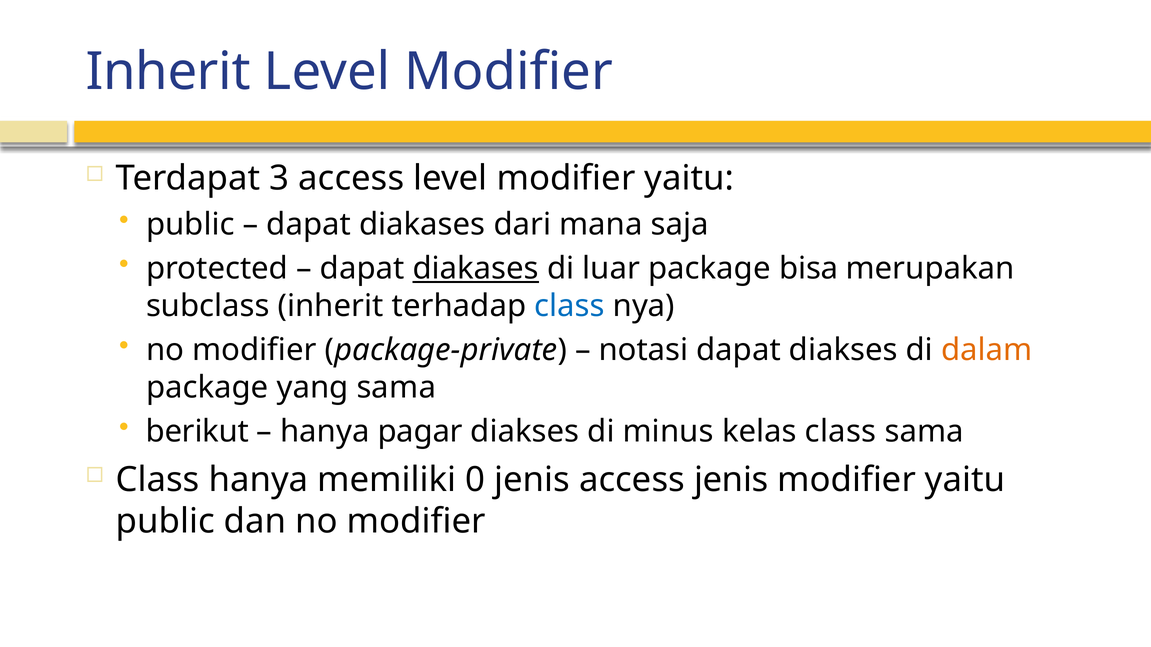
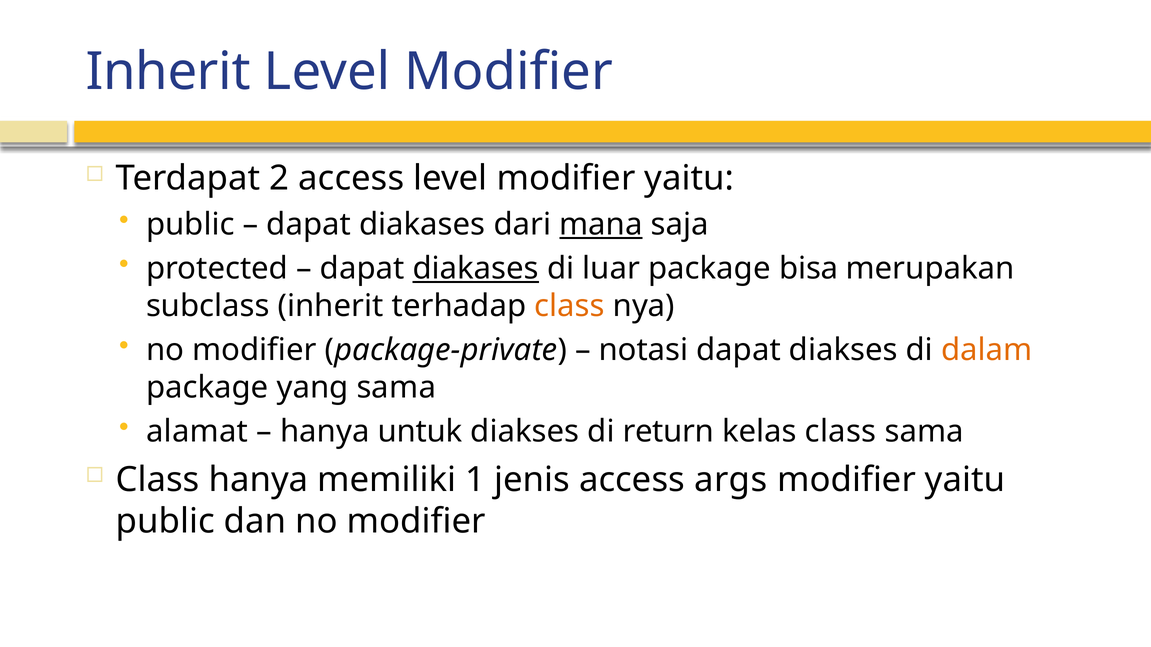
3: 3 -> 2
mana underline: none -> present
class at (569, 306) colour: blue -> orange
berikut: berikut -> alamat
pagar: pagar -> untuk
minus: minus -> return
0: 0 -> 1
access jenis: jenis -> args
